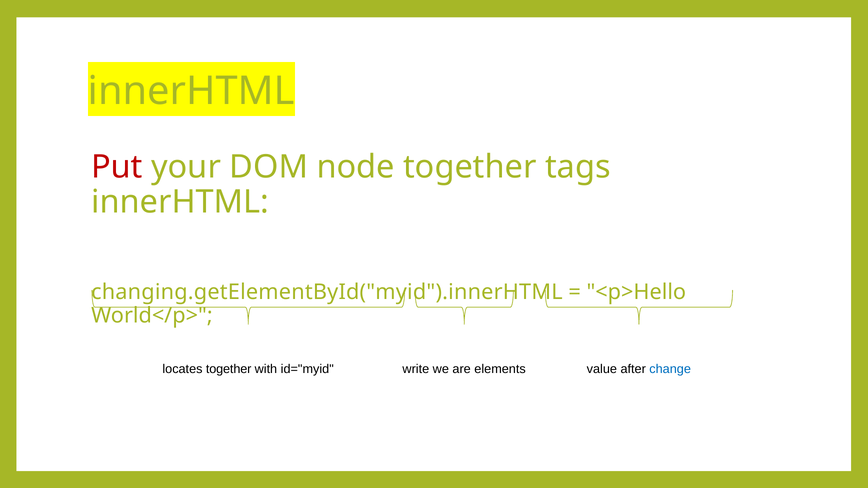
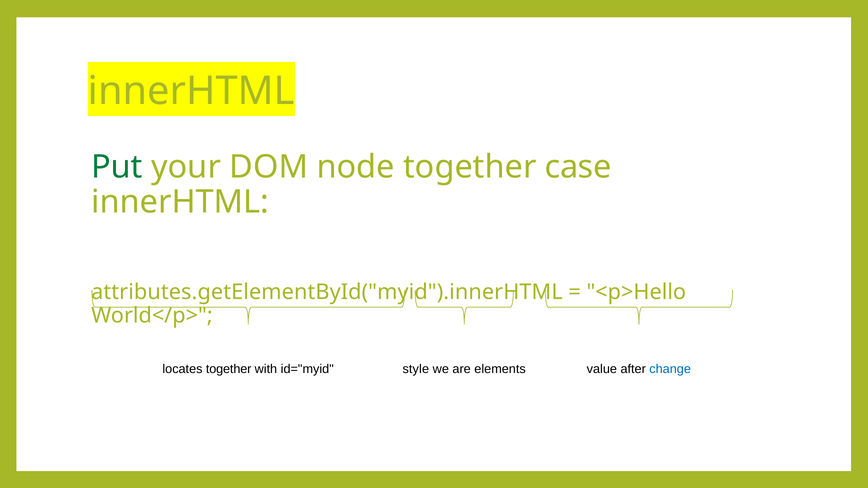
Put colour: red -> green
tags: tags -> case
changing.getElementById("myid").innerHTML: changing.getElementById("myid").innerHTML -> attributes.getElementById("myid").innerHTML
write: write -> style
